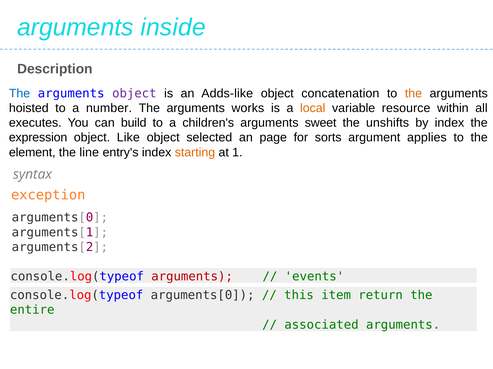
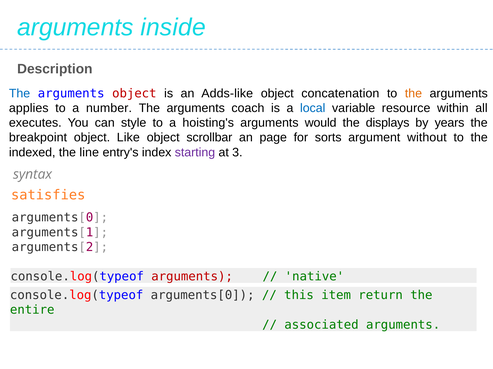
object at (134, 93) colour: purple -> red
hoisted: hoisted -> applies
works: works -> coach
local colour: orange -> blue
build: build -> style
children's: children's -> hoisting's
sweet: sweet -> would
unshifts: unshifts -> displays
by index: index -> years
expression: expression -> breakpoint
selected: selected -> scrollbar
applies: applies -> without
element: element -> indexed
starting colour: orange -> purple
1: 1 -> 3
exception: exception -> satisfies
events: events -> native
